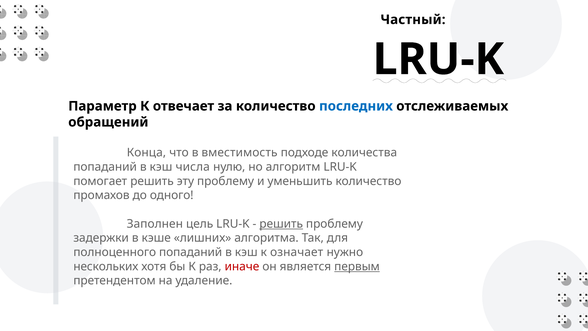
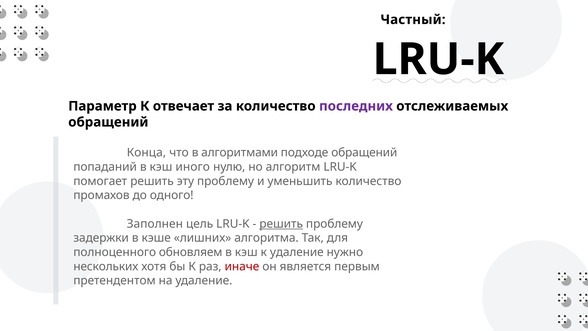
последних colour: blue -> purple
вместимость: вместимость -> алгоритмами
подходе количества: количества -> обращений
числа: числа -> иного
полноценного попаданий: попаданий -> обновляем
к означает: означает -> удаление
первым underline: present -> none
